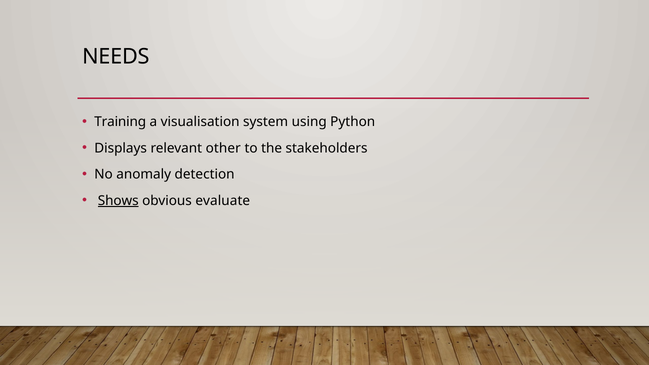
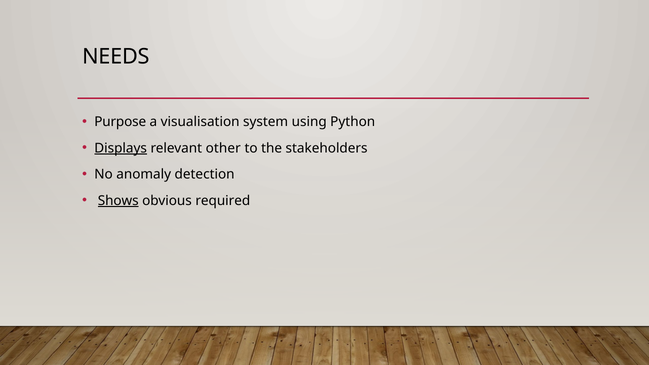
Training: Training -> Purpose
Displays underline: none -> present
evaluate: evaluate -> required
